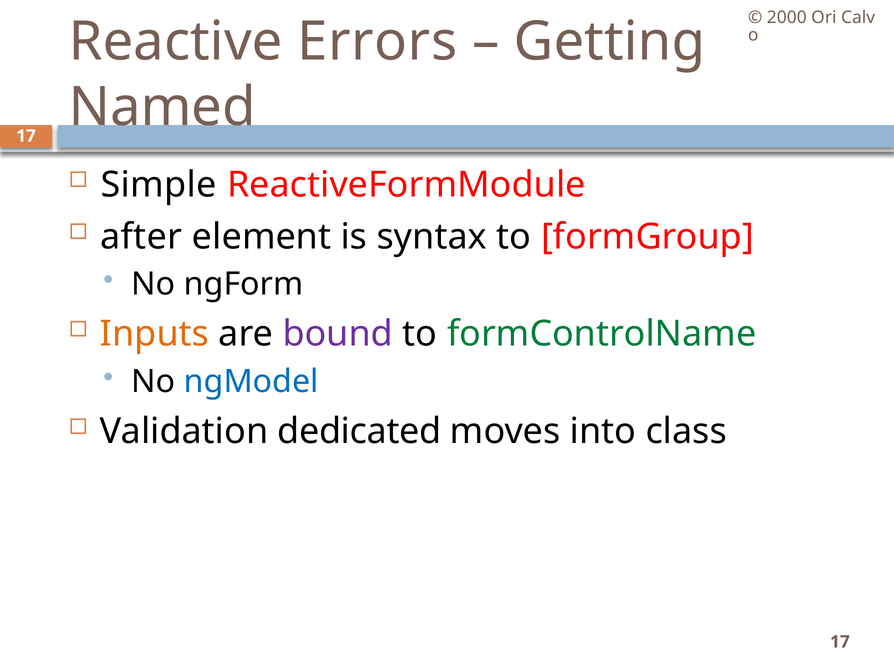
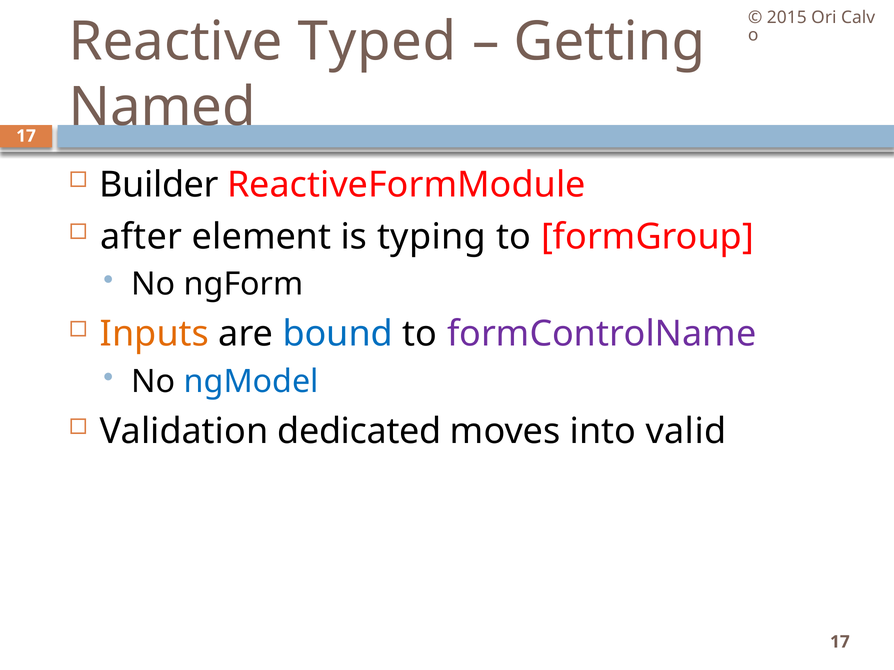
2000: 2000 -> 2015
Errors: Errors -> Typed
Simple: Simple -> Builder
syntax: syntax -> typing
bound colour: purple -> blue
formControlName colour: green -> purple
class: class -> valid
